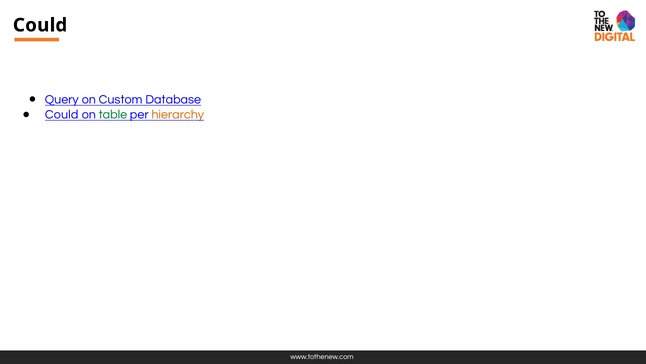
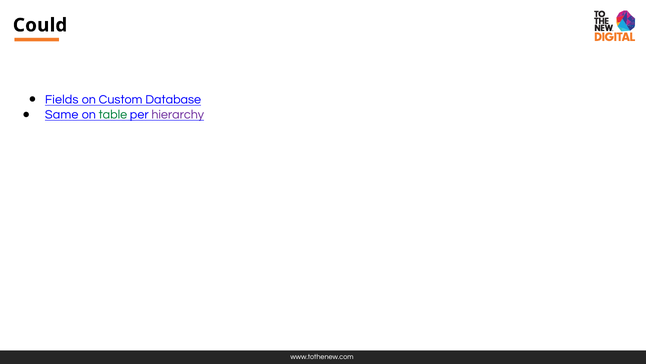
Query: Query -> Fields
Could at (62, 114): Could -> Same
hierarchy colour: orange -> purple
